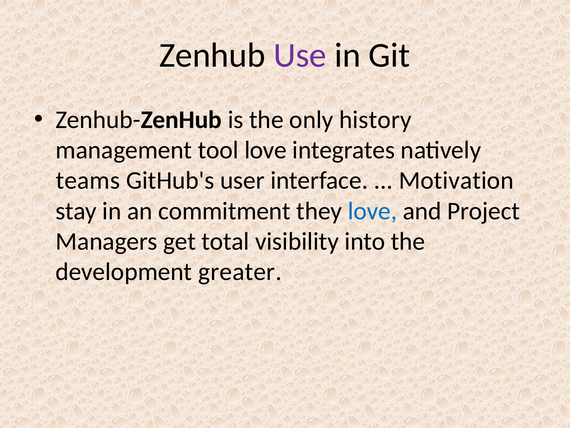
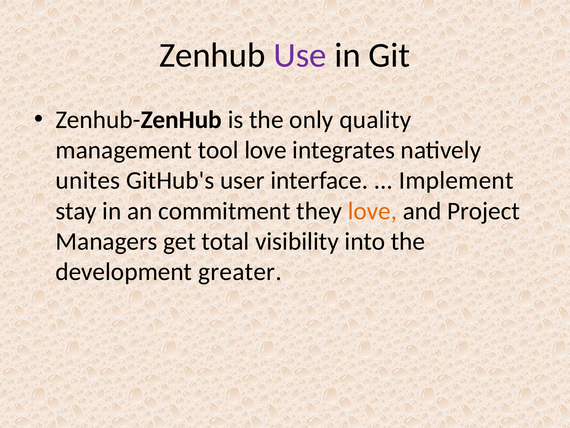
history: history -> quality
teams: teams -> unites
Motivation: Motivation -> Implement
love at (372, 211) colour: blue -> orange
